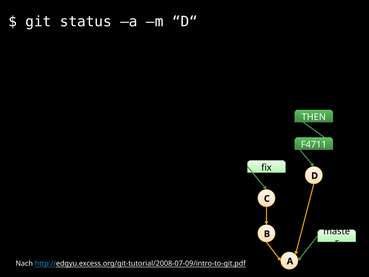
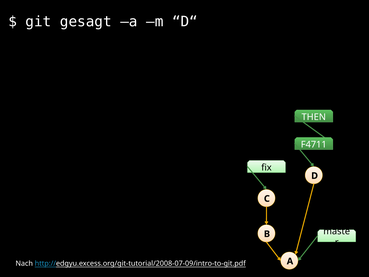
status: status -> gesagt
